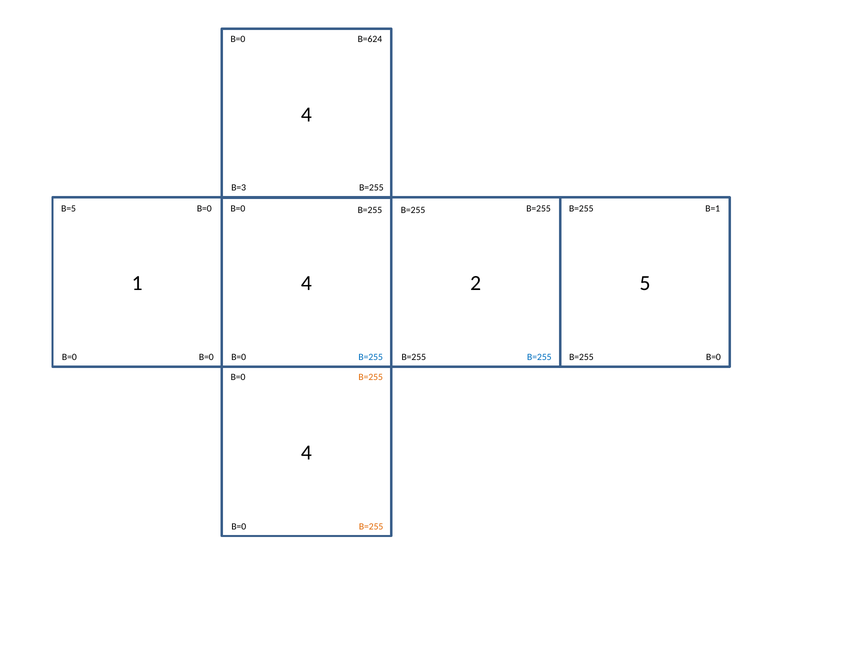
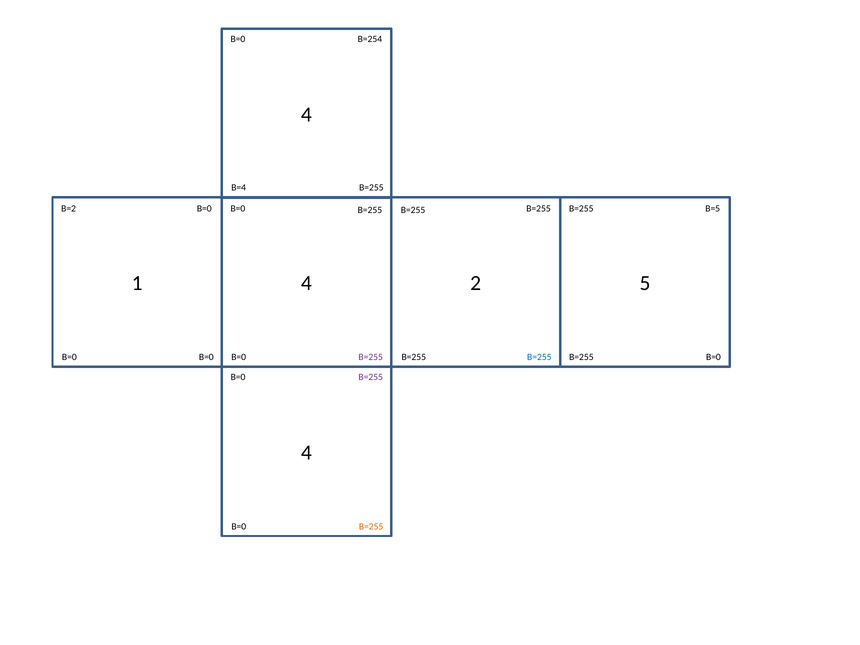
B=624: B=624 -> B=254
B=3: B=3 -> B=4
B=5: B=5 -> B=2
B=1: B=1 -> B=5
B=255 at (371, 357) colour: blue -> purple
B=255 at (371, 377) colour: orange -> purple
